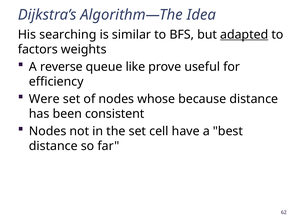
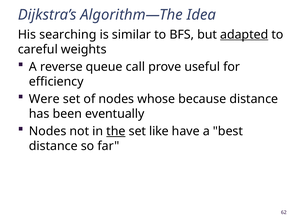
factors: factors -> careful
like: like -> call
consistent: consistent -> eventually
the underline: none -> present
cell: cell -> like
